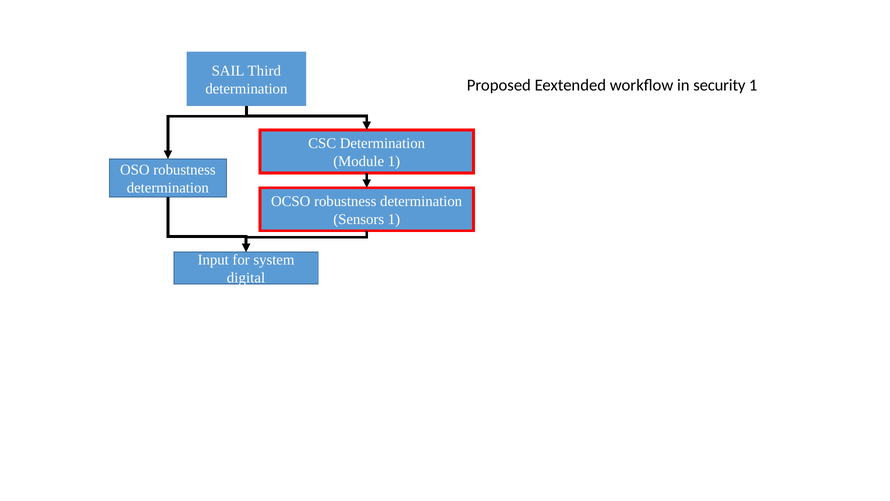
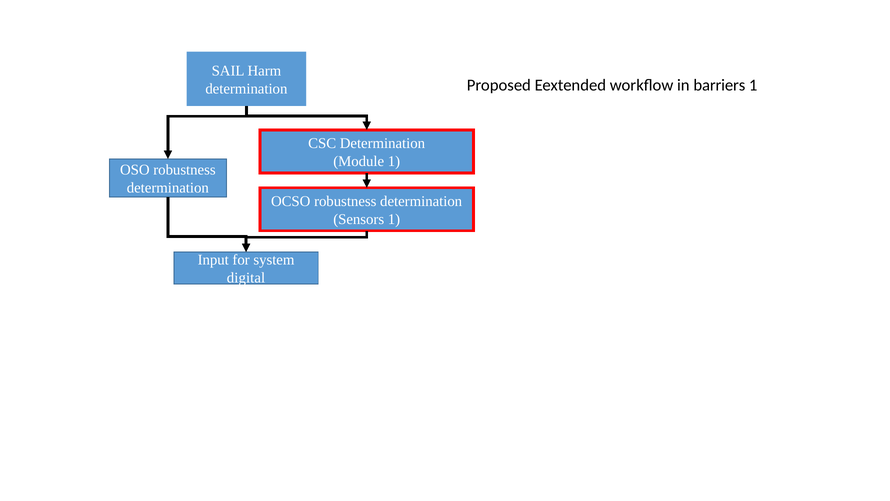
Third: Third -> Harm
security: security -> barriers
